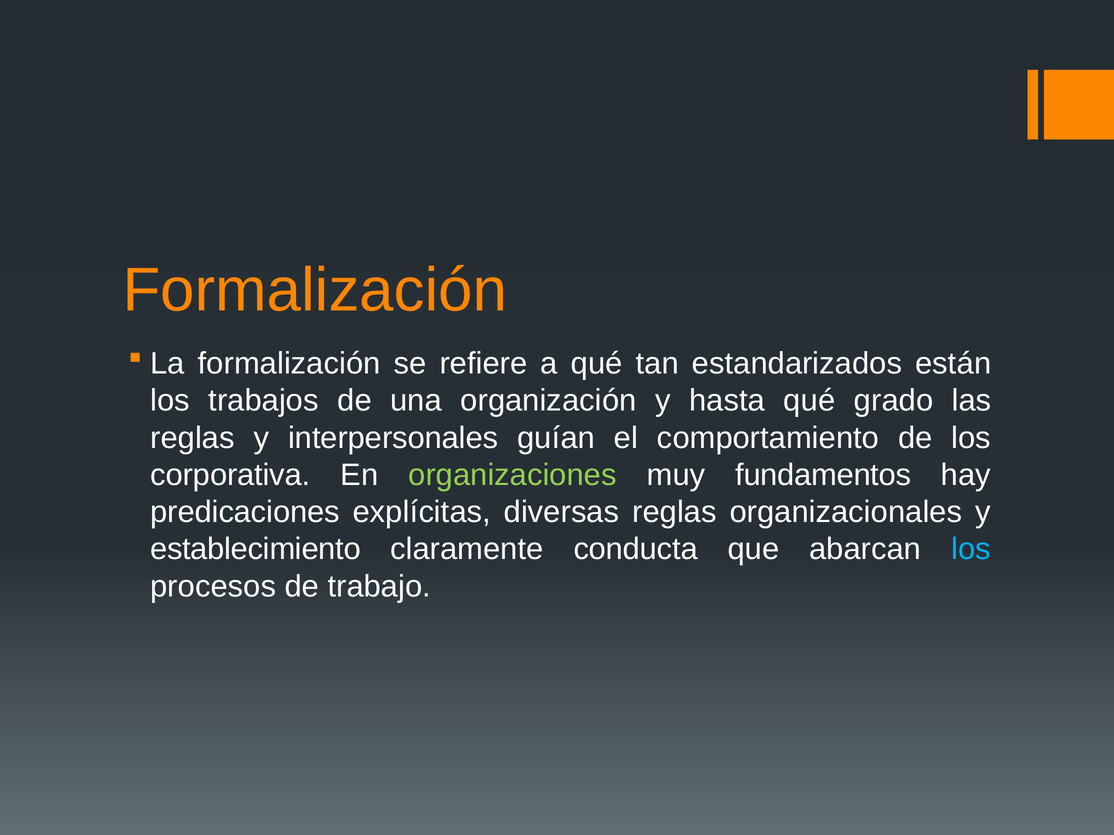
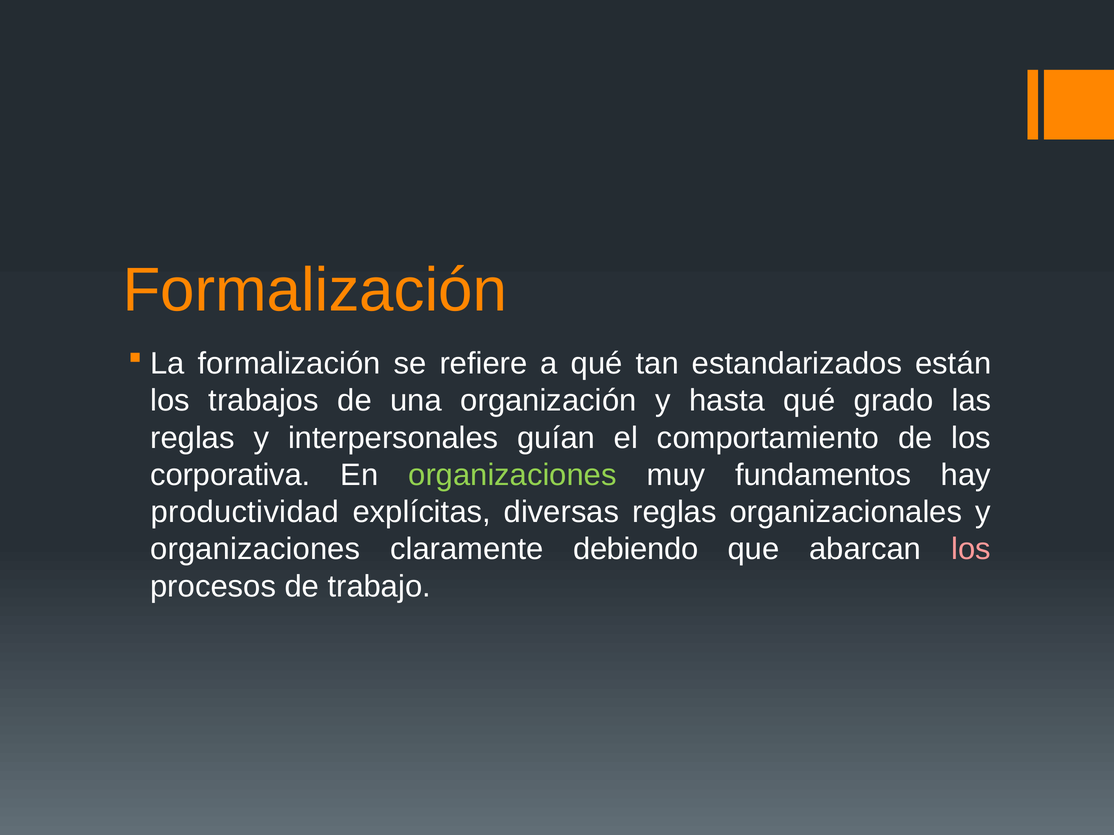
predicaciones: predicaciones -> productividad
establecimiento at (255, 550): establecimiento -> organizaciones
conducta: conducta -> debiendo
los at (971, 550) colour: light blue -> pink
